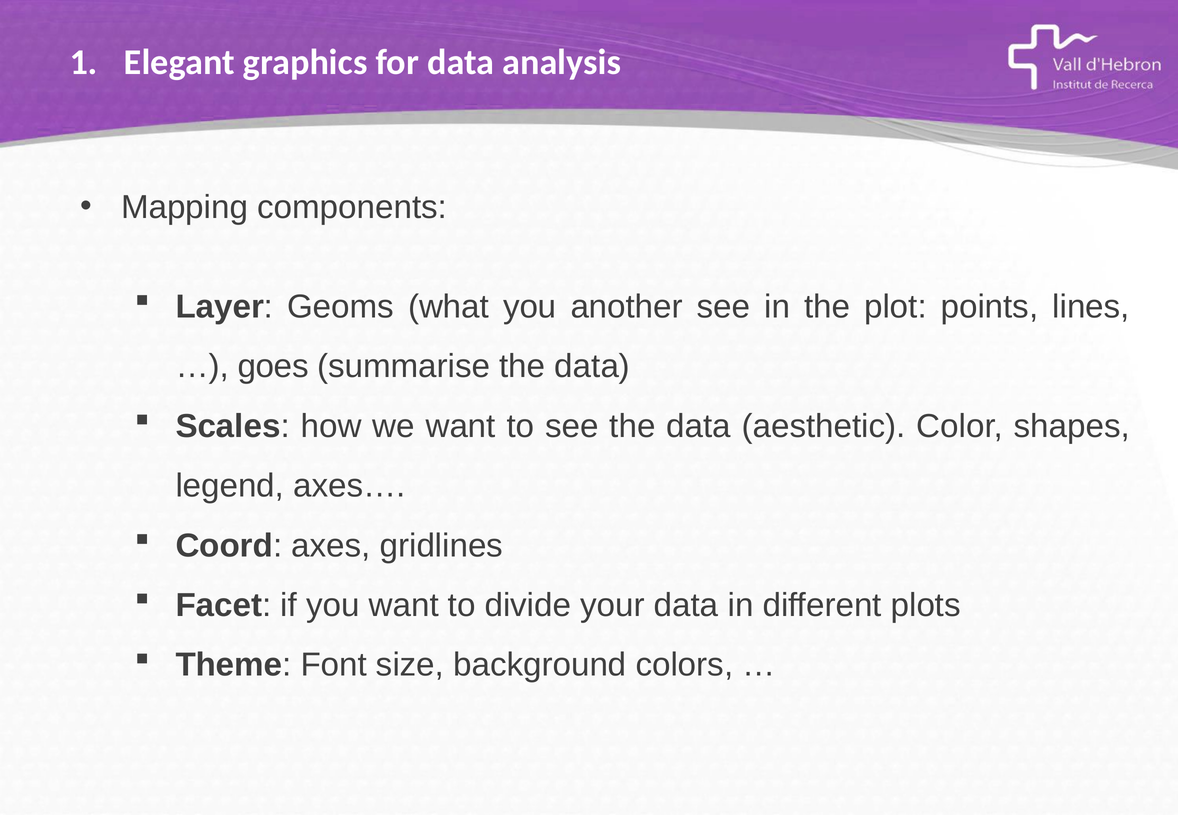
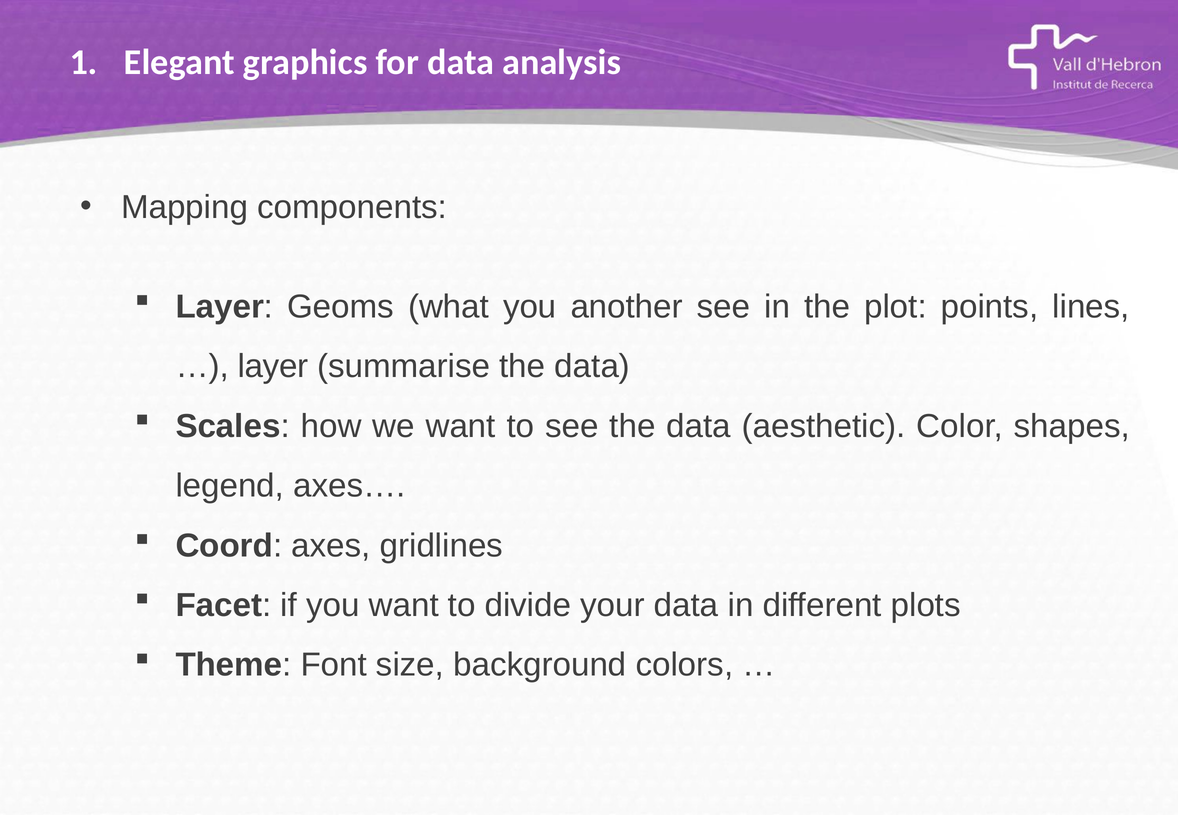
goes at (273, 367): goes -> layer
